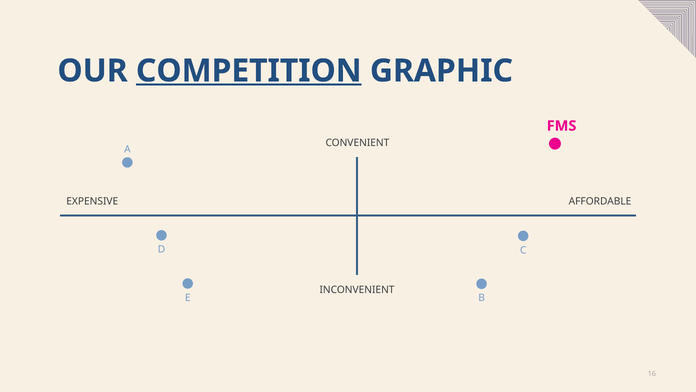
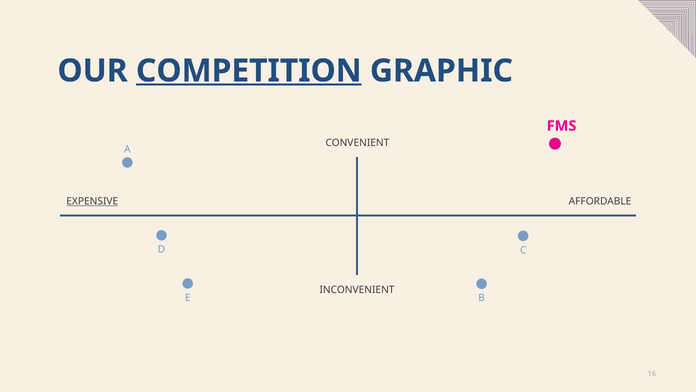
EXPENSIVE underline: none -> present
